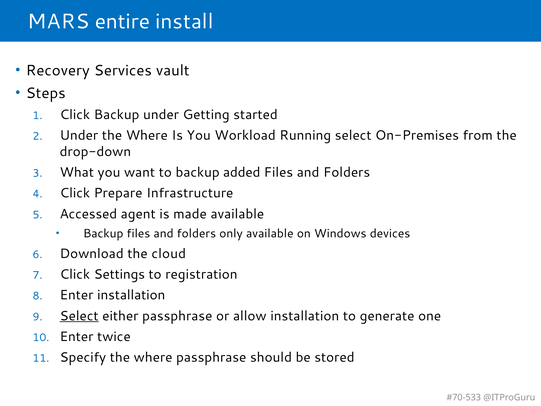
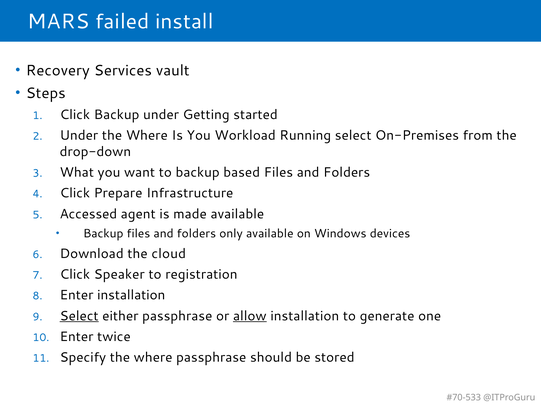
entire: entire -> failed
added: added -> based
Settings: Settings -> Speaker
allow underline: none -> present
